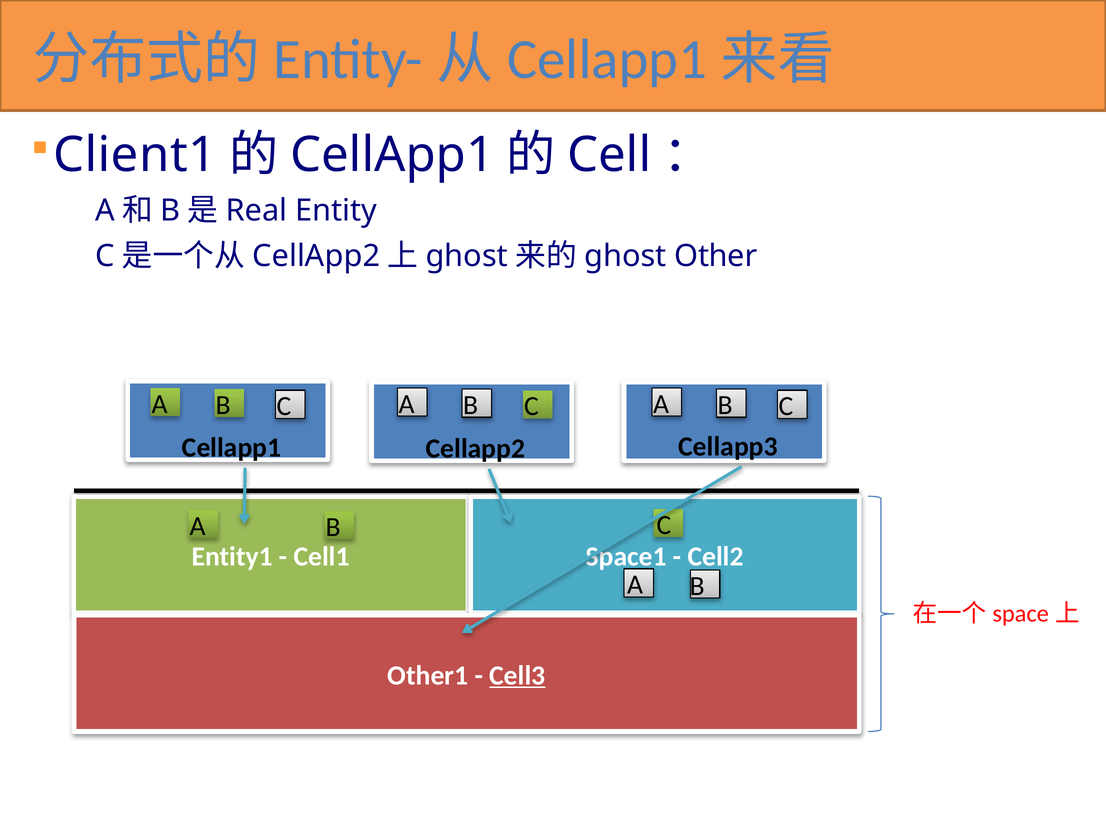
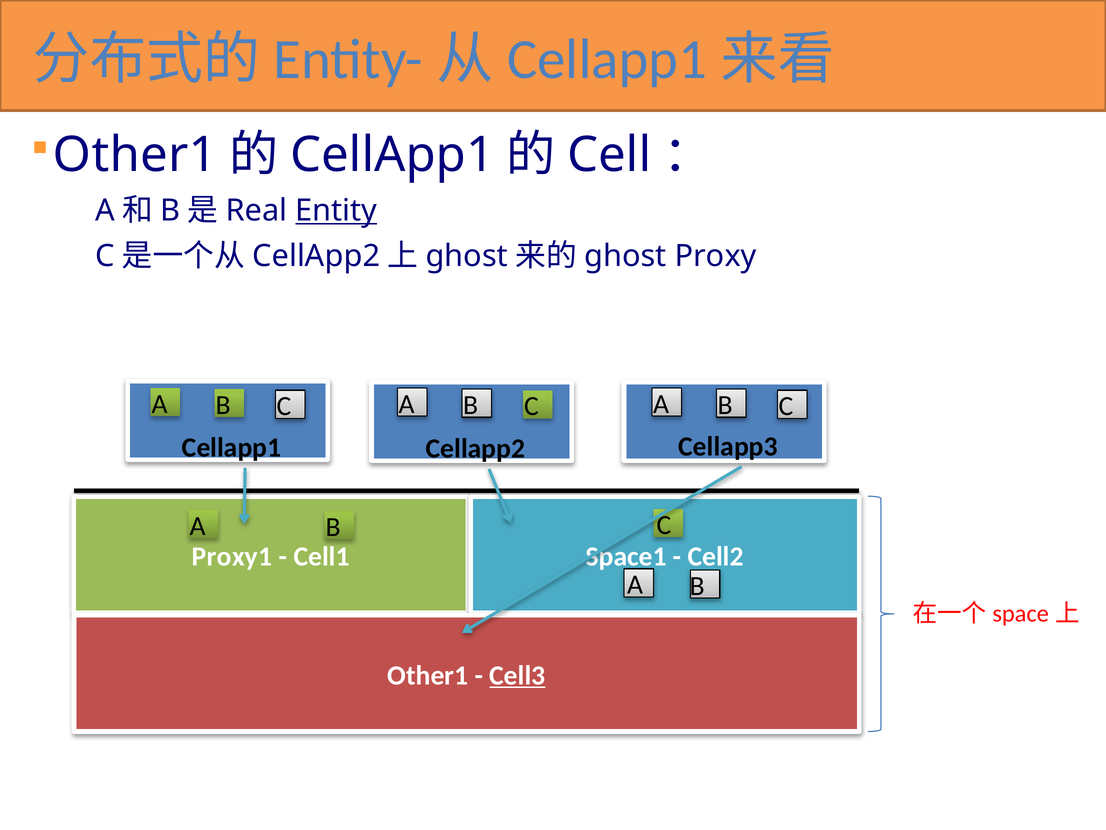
Client1 at (135, 155): Client1 -> Other1
Entity underline: none -> present
Other: Other -> Proxy
Entity1: Entity1 -> Proxy1
